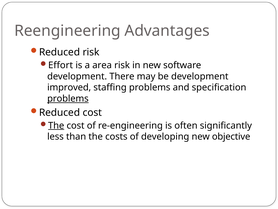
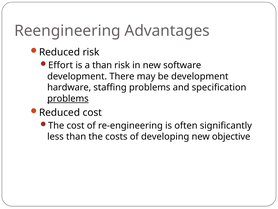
a area: area -> than
improved: improved -> hardware
The at (56, 125) underline: present -> none
